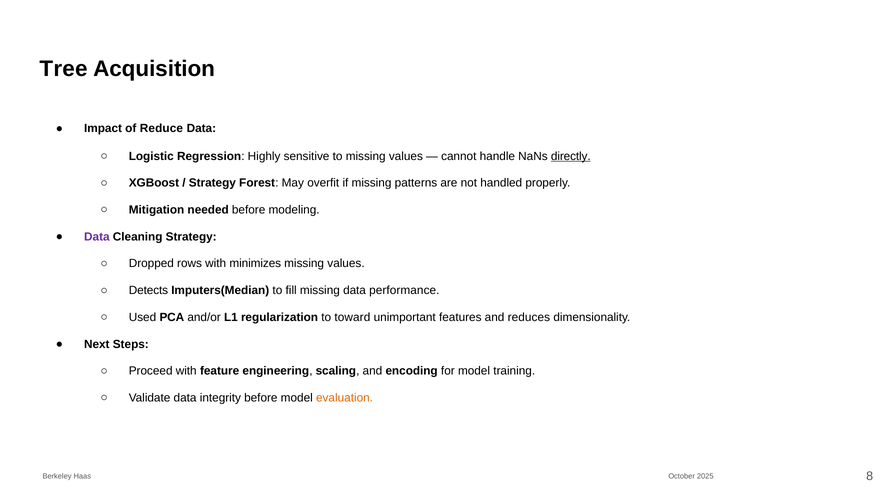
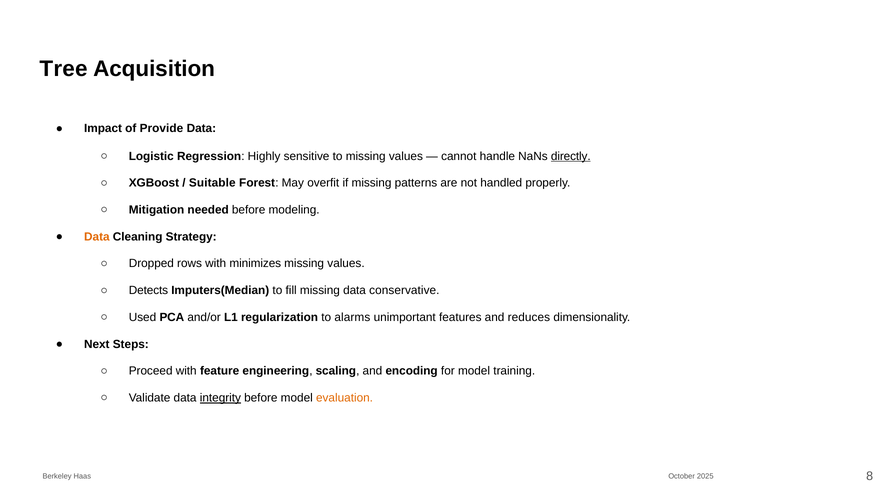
Reduce: Reduce -> Provide
Strategy at (212, 183): Strategy -> Suitable
Data at (97, 237) colour: purple -> orange
performance: performance -> conservative
toward: toward -> alarms
integrity underline: none -> present
